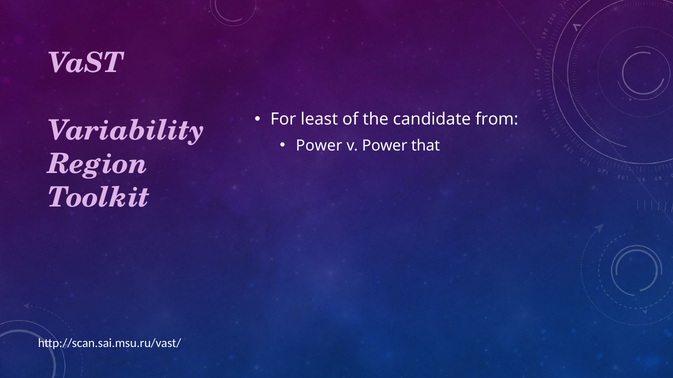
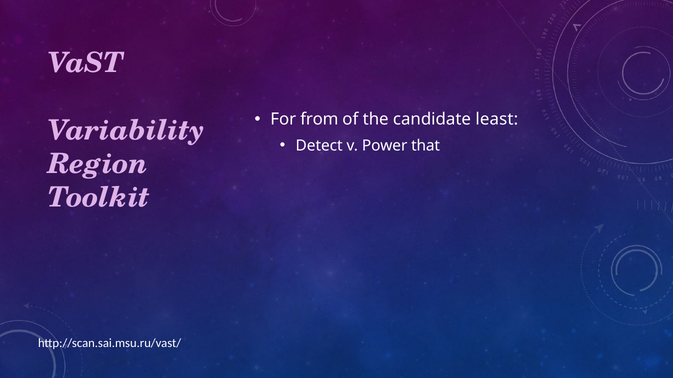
least: least -> from
from: from -> least
Power at (319, 146): Power -> Detect
